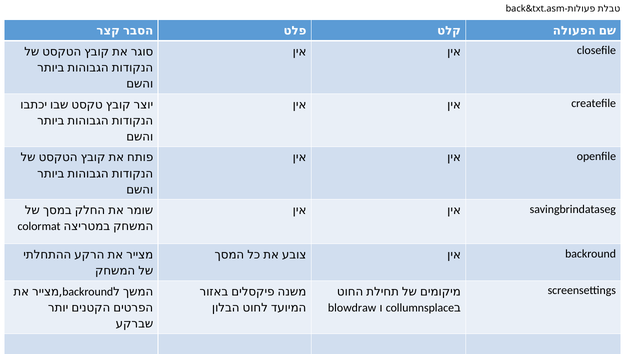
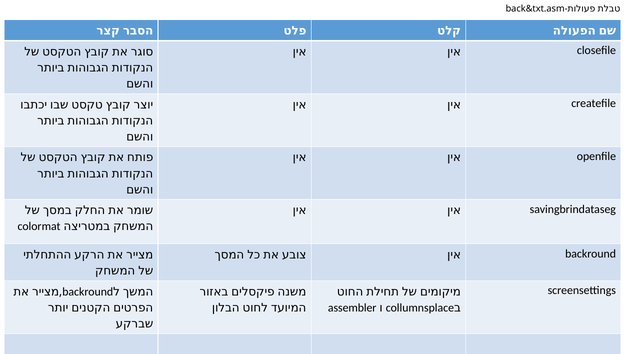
blowdraw: blowdraw -> assembler
